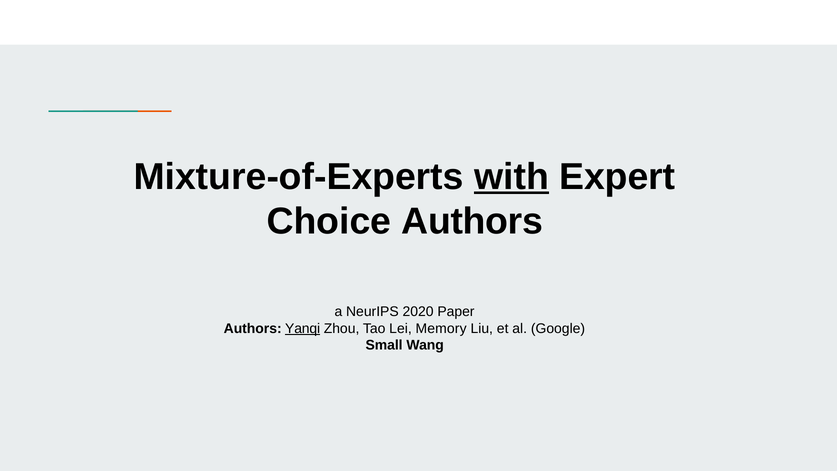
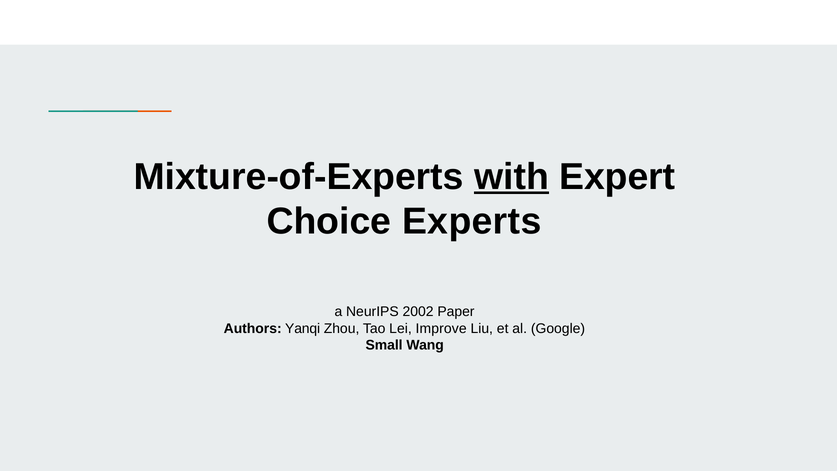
Choice Authors: Authors -> Experts
2020: 2020 -> 2002
Yanqi underline: present -> none
Memory: Memory -> Improve
